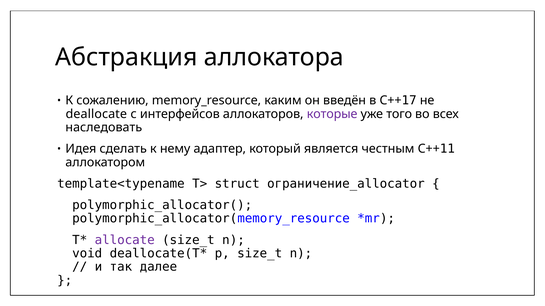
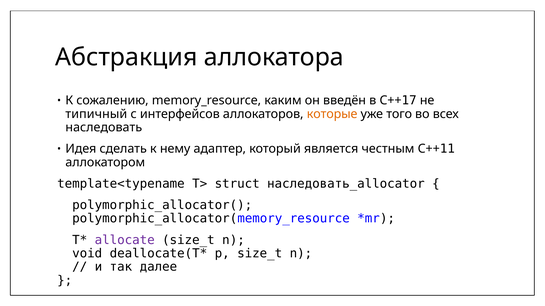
deallocate: deallocate -> типичный
которые colour: purple -> orange
ограничение_allocator: ограничение_allocator -> наследовать_allocator
